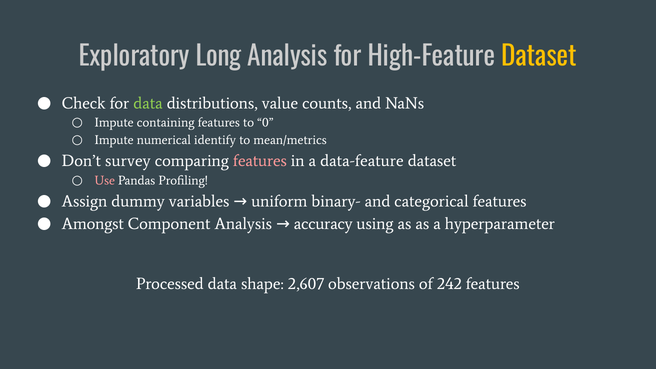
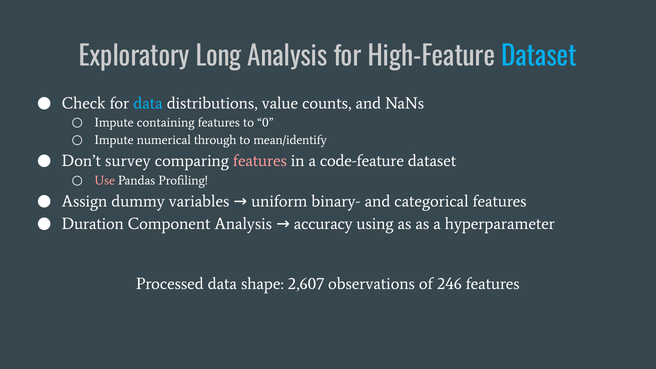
Dataset at (539, 57) colour: yellow -> light blue
data at (148, 103) colour: light green -> light blue
identify: identify -> through
mean/metrics: mean/metrics -> mean/identify
data-feature: data-feature -> code-feature
Amongst: Amongst -> Duration
242: 242 -> 246
